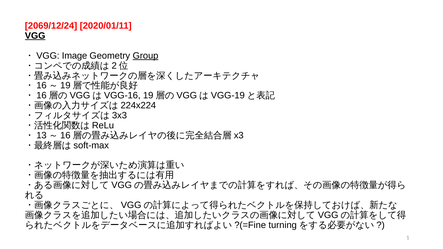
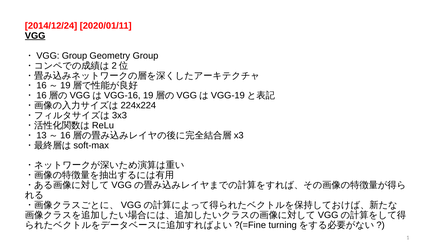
2069/12/24: 2069/12/24 -> 2014/12/24
Image at (75, 56): Image -> Group
Group at (146, 56) underline: present -> none
